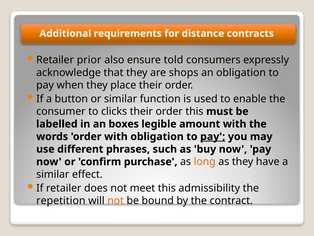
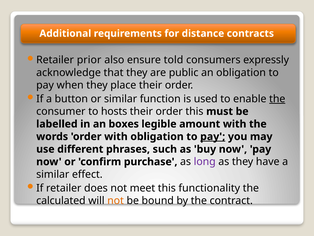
shops: shops -> public
the at (277, 99) underline: none -> present
clicks: clicks -> hosts
long colour: orange -> purple
admissibility: admissibility -> functionality
repetition: repetition -> calculated
